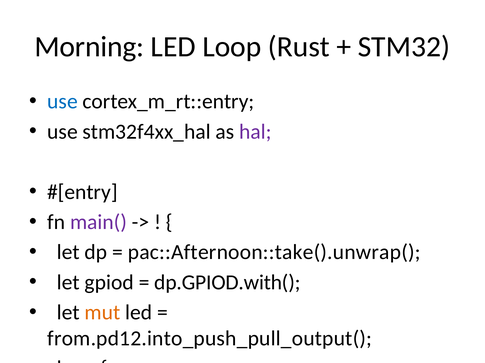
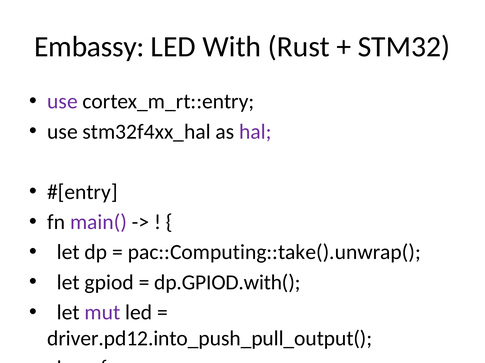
Morning: Morning -> Embassy
LED Loop: Loop -> With
use at (63, 102) colour: blue -> purple
pac::Afternoon::take().unwrap(: pac::Afternoon::take().unwrap( -> pac::Computing::take().unwrap(
mut colour: orange -> purple
from.pd12.into_push_pull_output(: from.pd12.into_push_pull_output( -> driver.pd12.into_push_pull_output(
